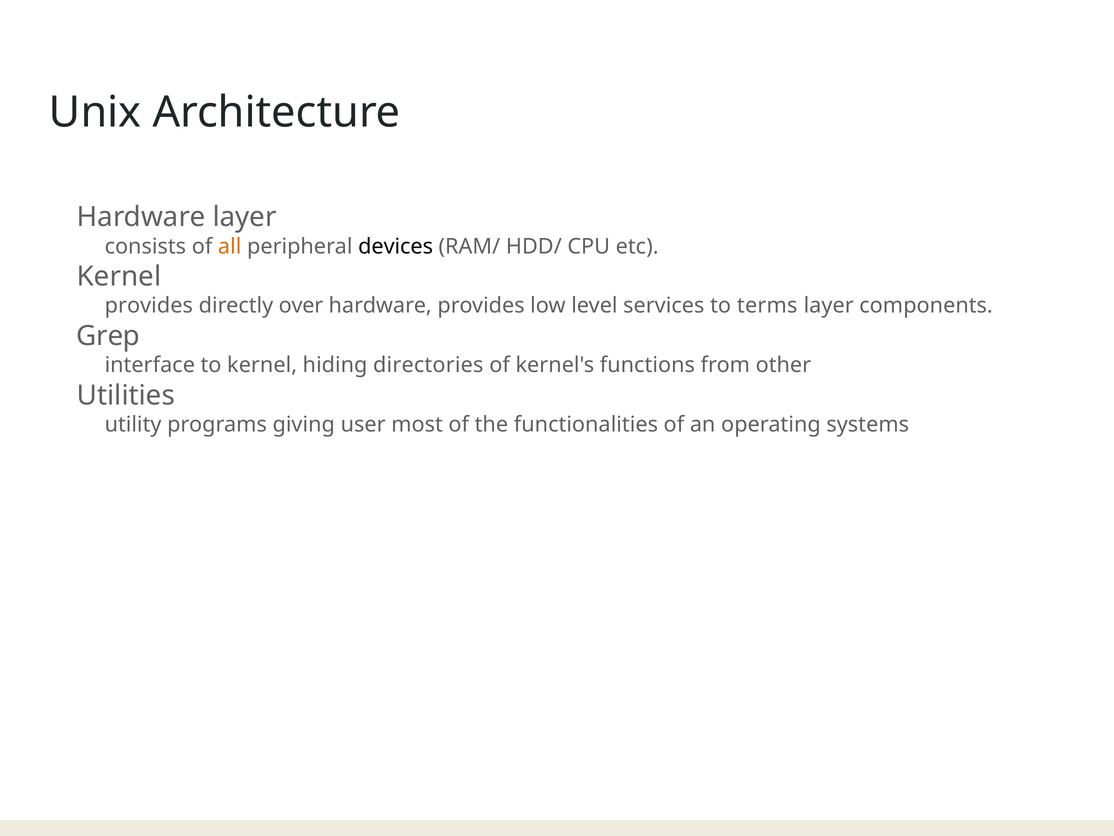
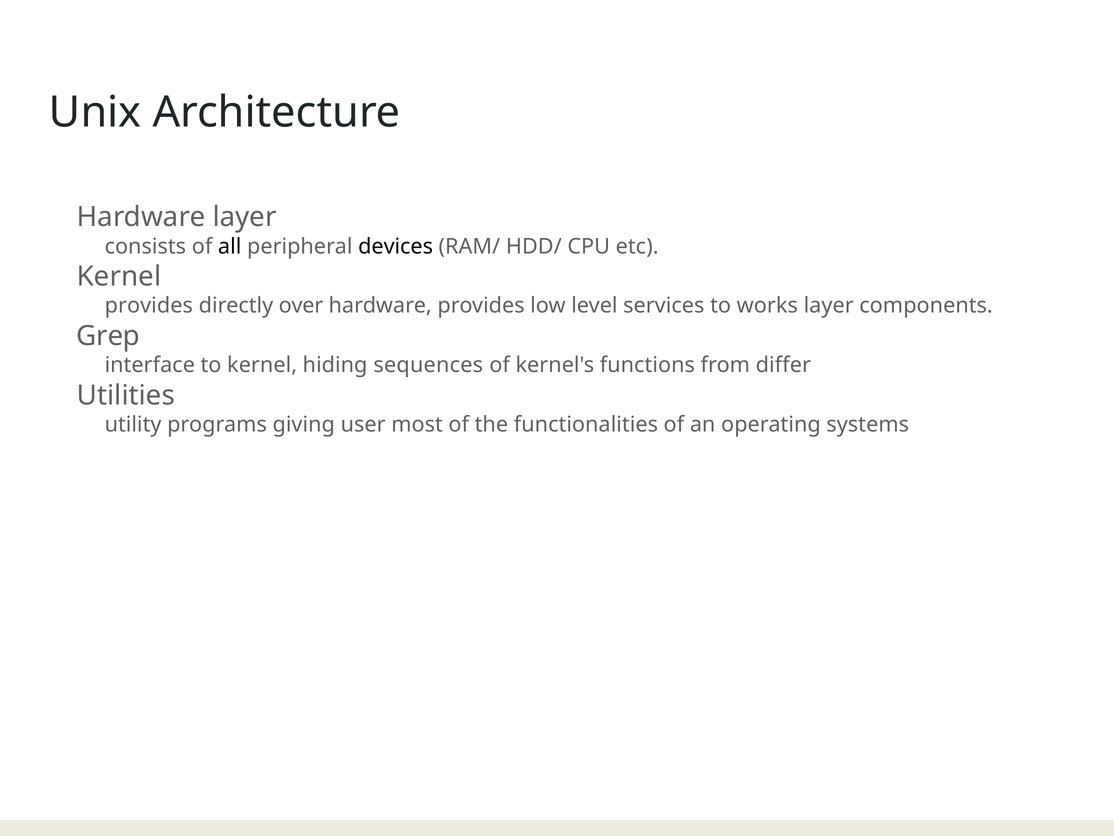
all colour: orange -> black
terms: terms -> works
directories: directories -> sequences
other: other -> differ
